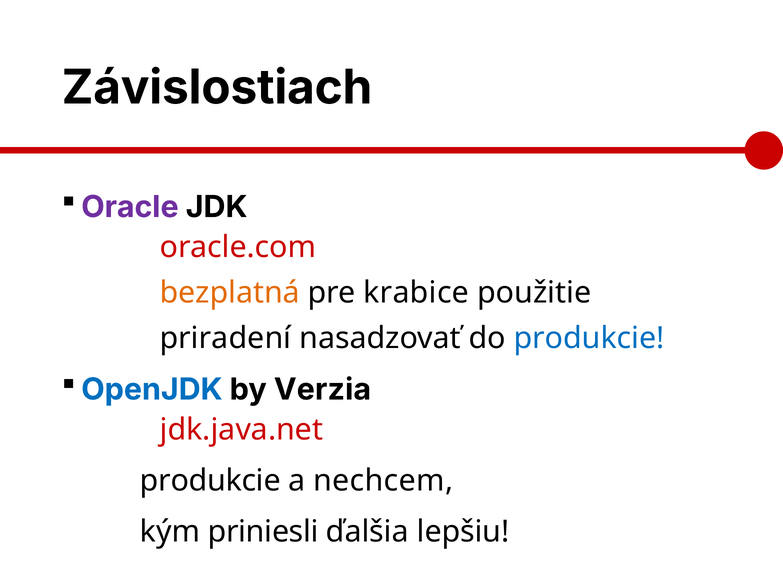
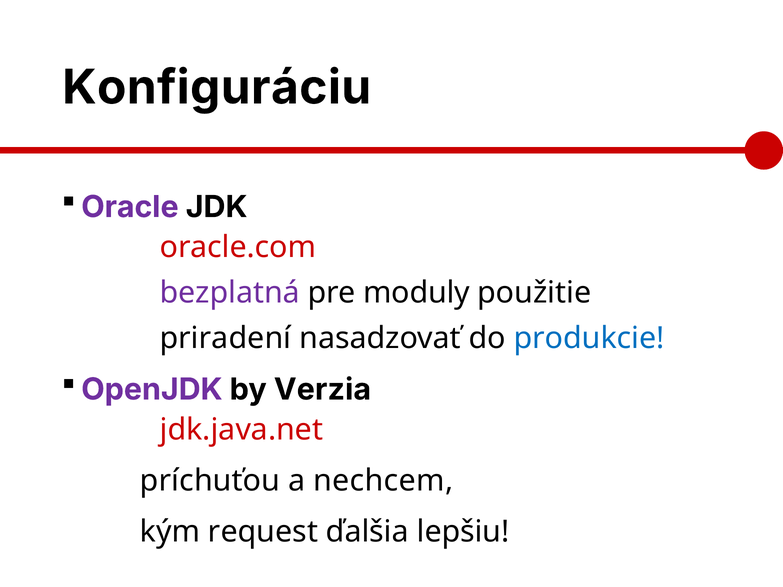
Závislostiach: Závislostiach -> Konfiguráciu
bezplatná colour: orange -> purple
krabice: krabice -> moduly
OpenJDK colour: blue -> purple
produkcie at (210, 481): produkcie -> príchuťou
priniesli: priniesli -> request
